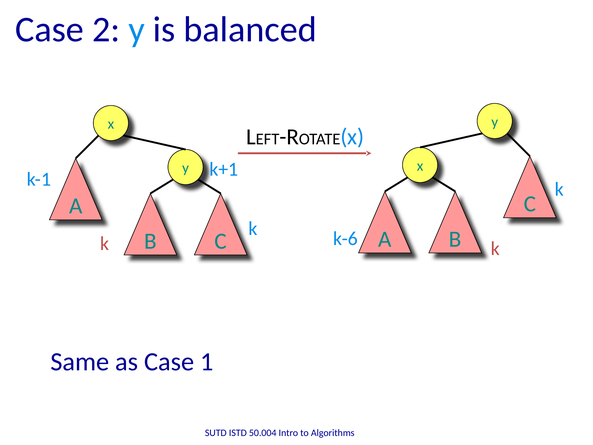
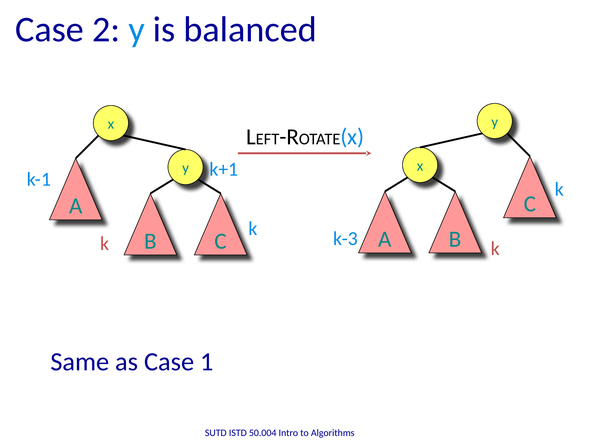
k-6: k-6 -> k-3
